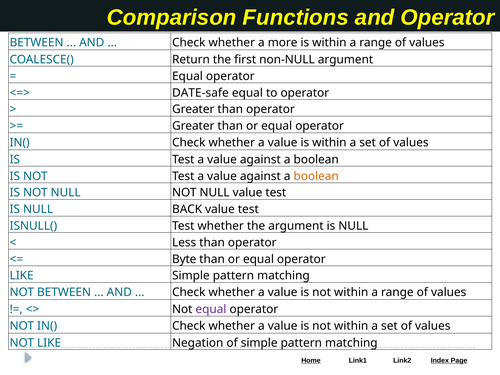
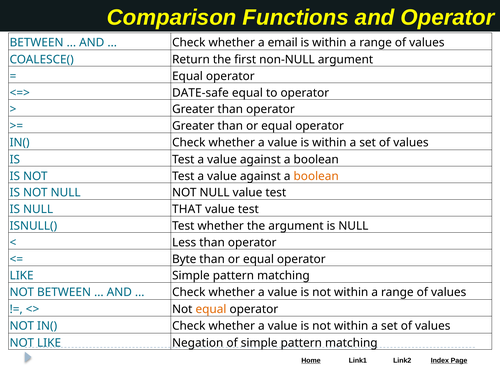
more: more -> email
BACK: BACK -> THAT
equal at (211, 309) colour: purple -> orange
